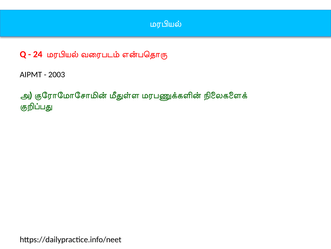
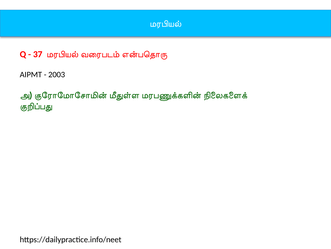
24: 24 -> 37
